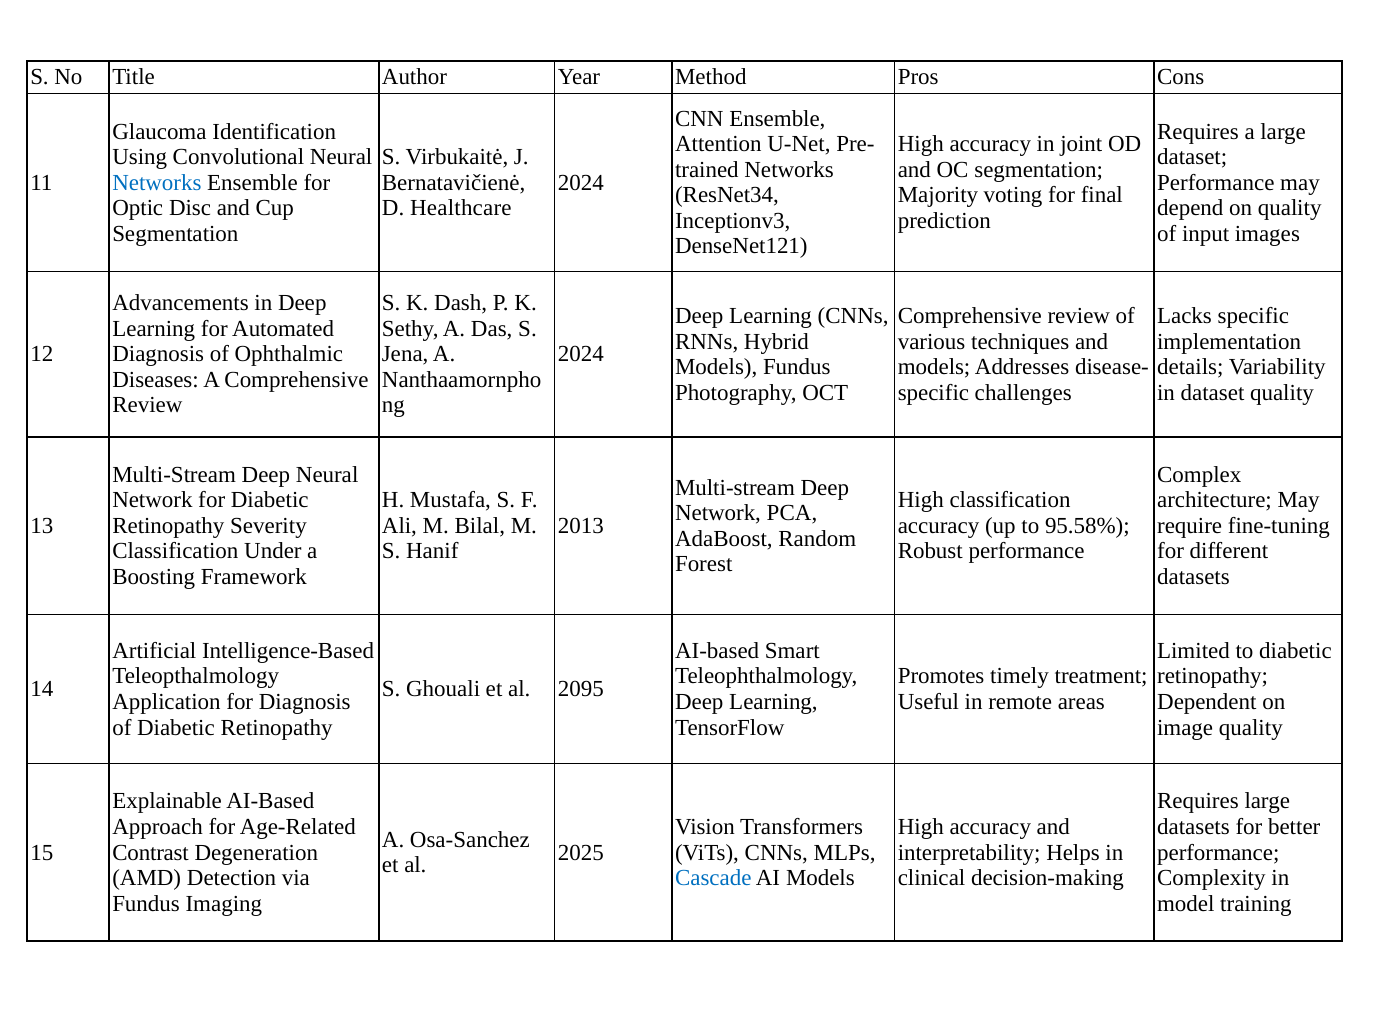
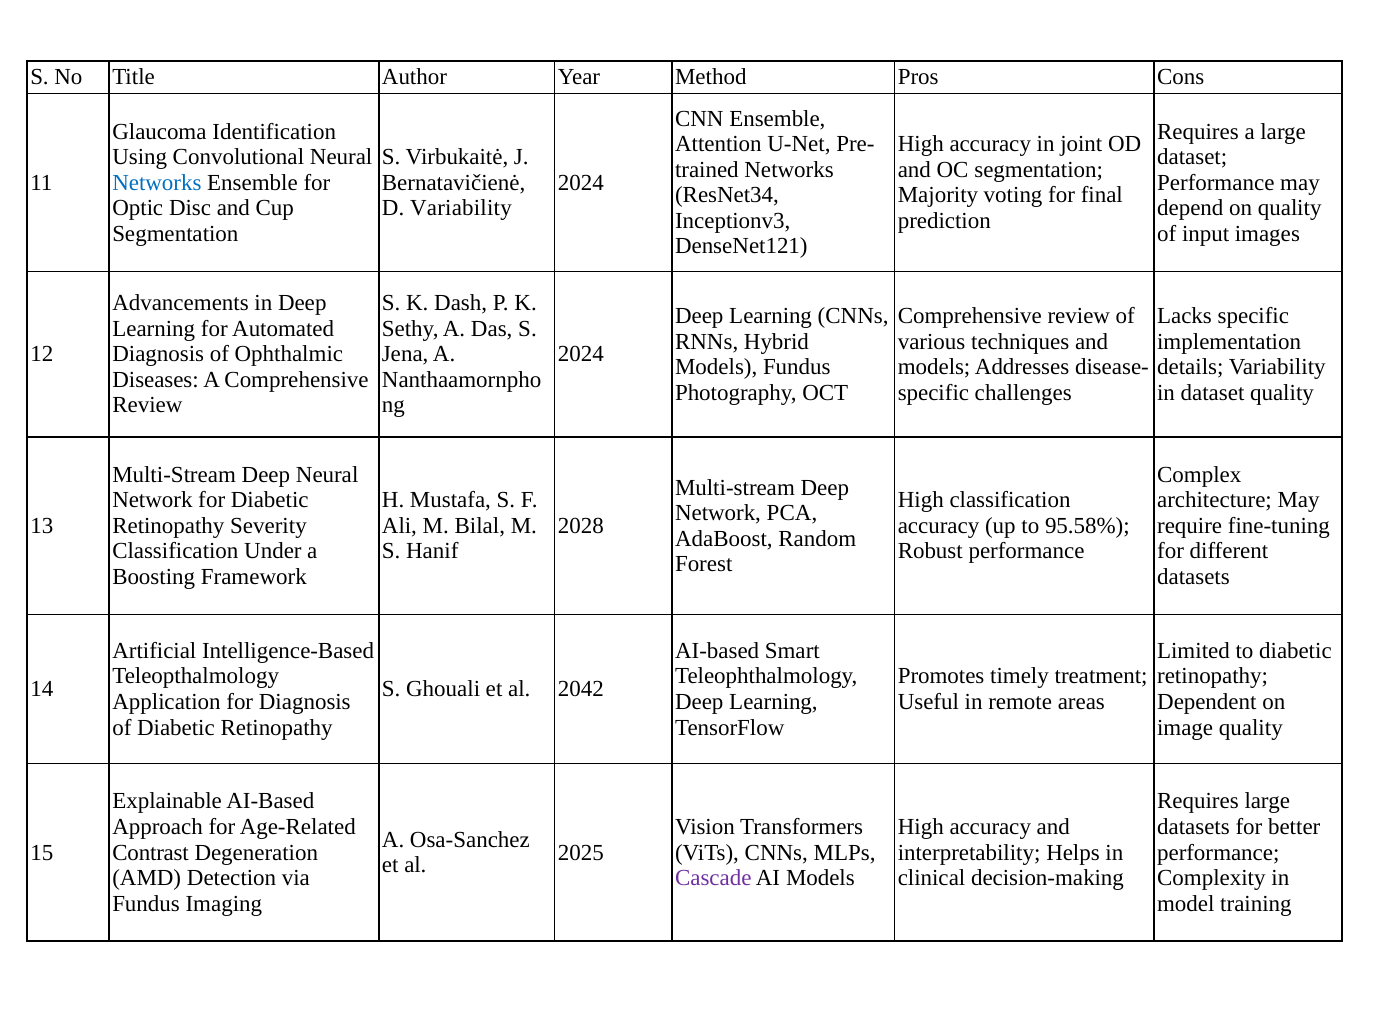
D Healthcare: Healthcare -> Variability
2013: 2013 -> 2028
2095: 2095 -> 2042
Cascade colour: blue -> purple
